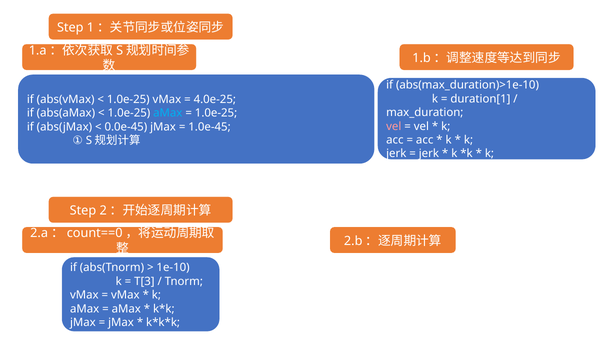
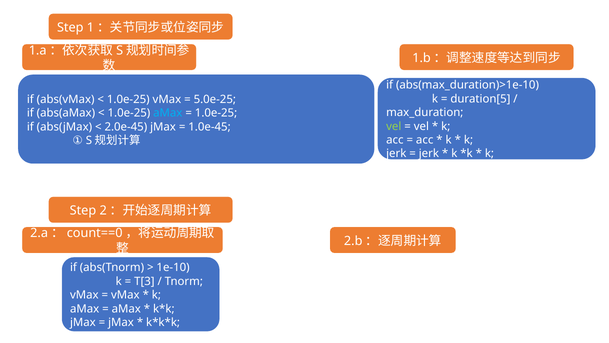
duration[1: duration[1 -> duration[5
4.0e-25: 4.0e-25 -> 5.0e-25
vel at (394, 126) colour: pink -> light green
0.0e-45: 0.0e-45 -> 2.0e-45
